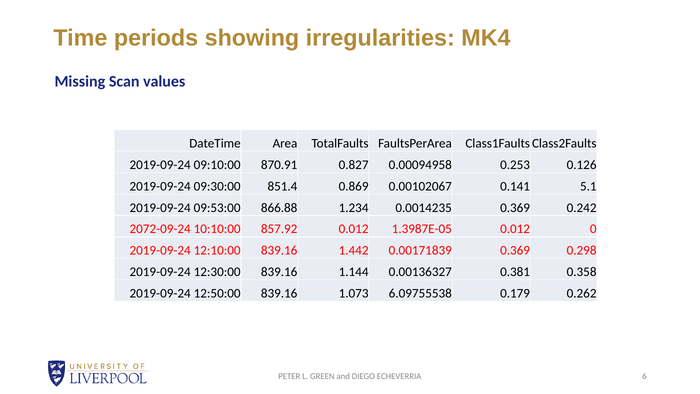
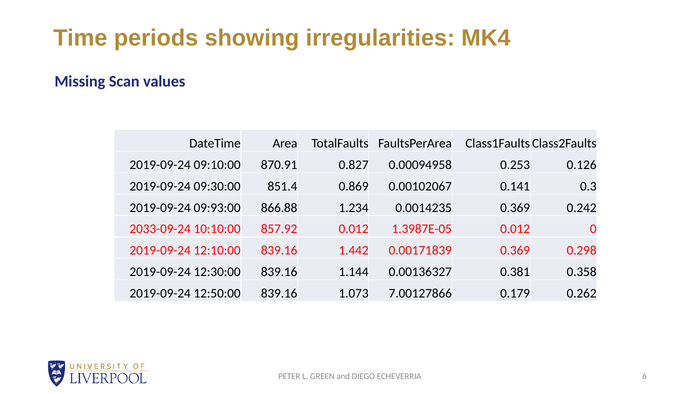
5.1: 5.1 -> 0.3
09:53:00: 09:53:00 -> 09:93:00
2072-09-24: 2072-09-24 -> 2033-09-24
6.09755538: 6.09755538 -> 7.00127866
